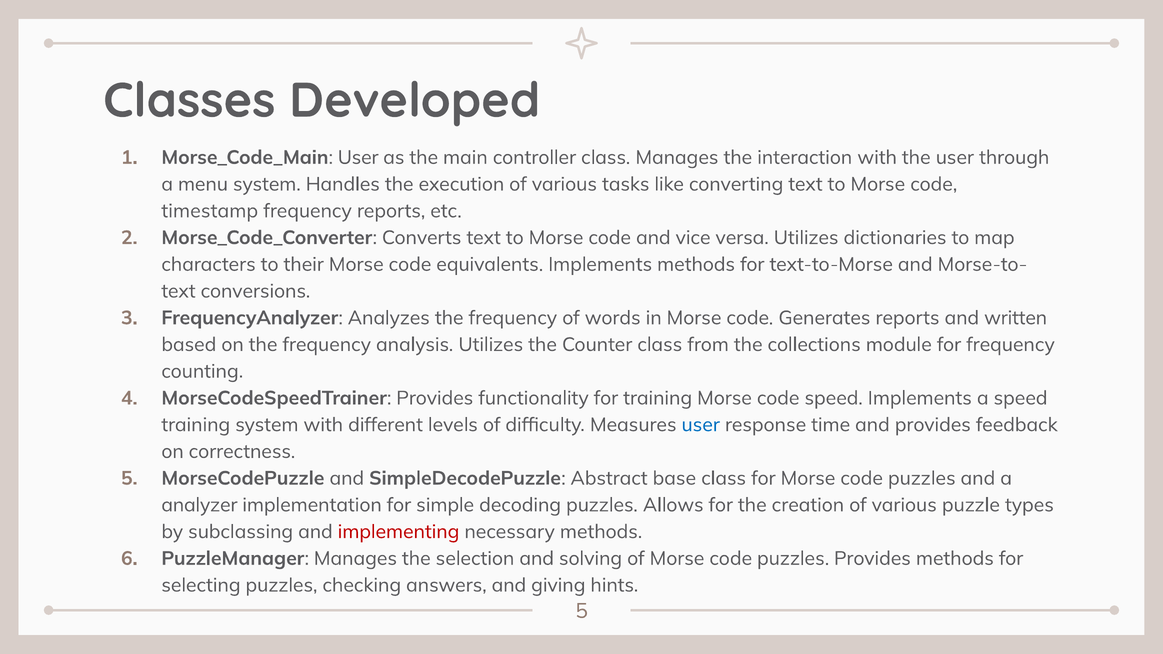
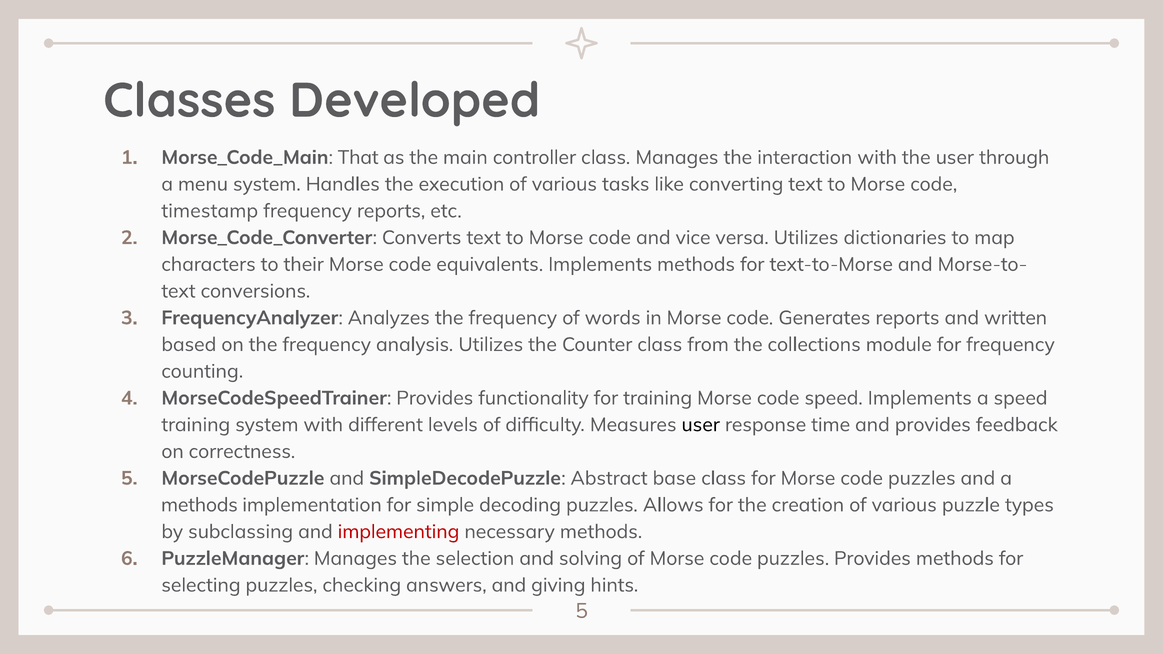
Morse_Code_Main User: User -> That
user at (701, 425) colour: blue -> black
analyzer at (199, 505): analyzer -> methods
